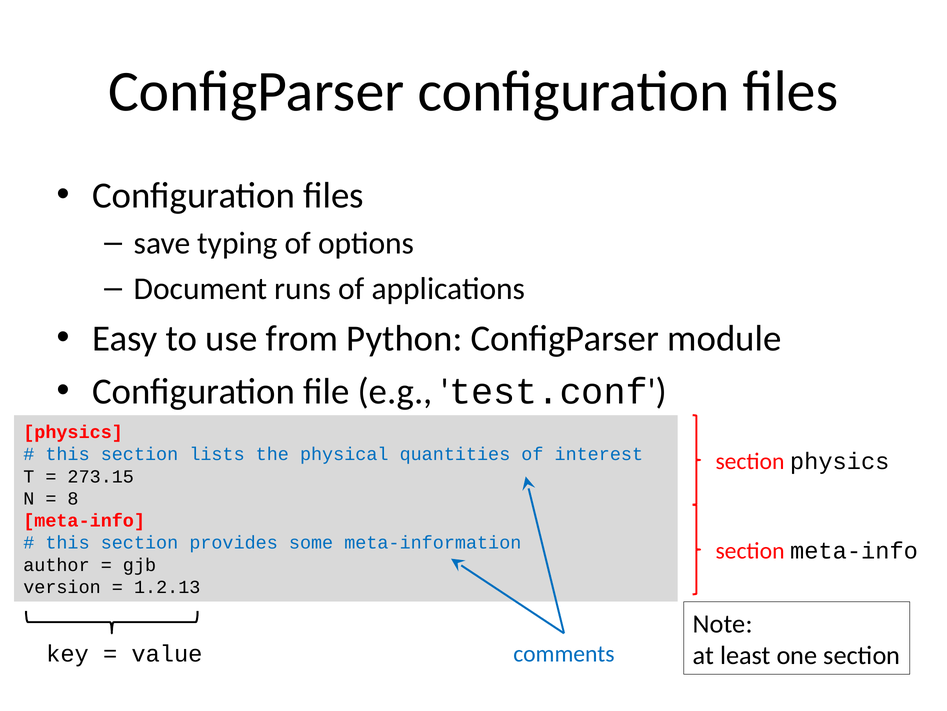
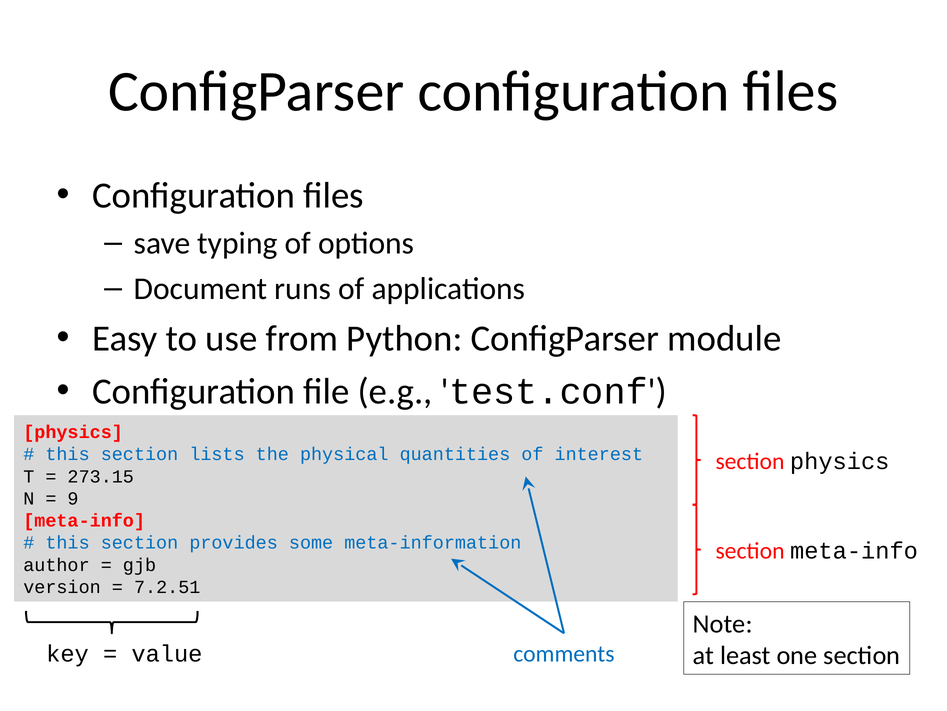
8: 8 -> 9
1.2.13: 1.2.13 -> 7.2.51
